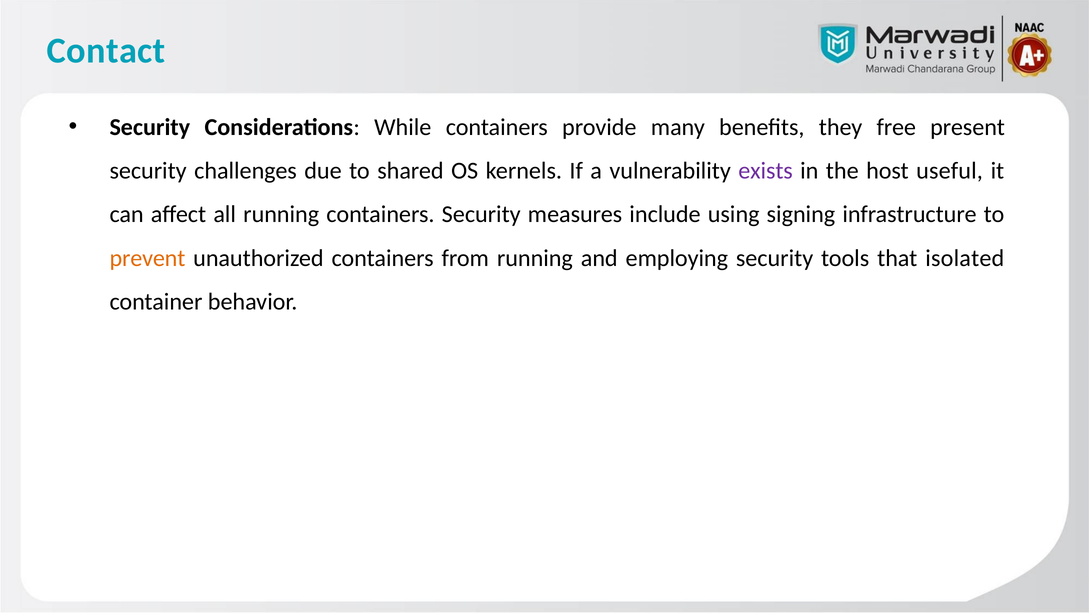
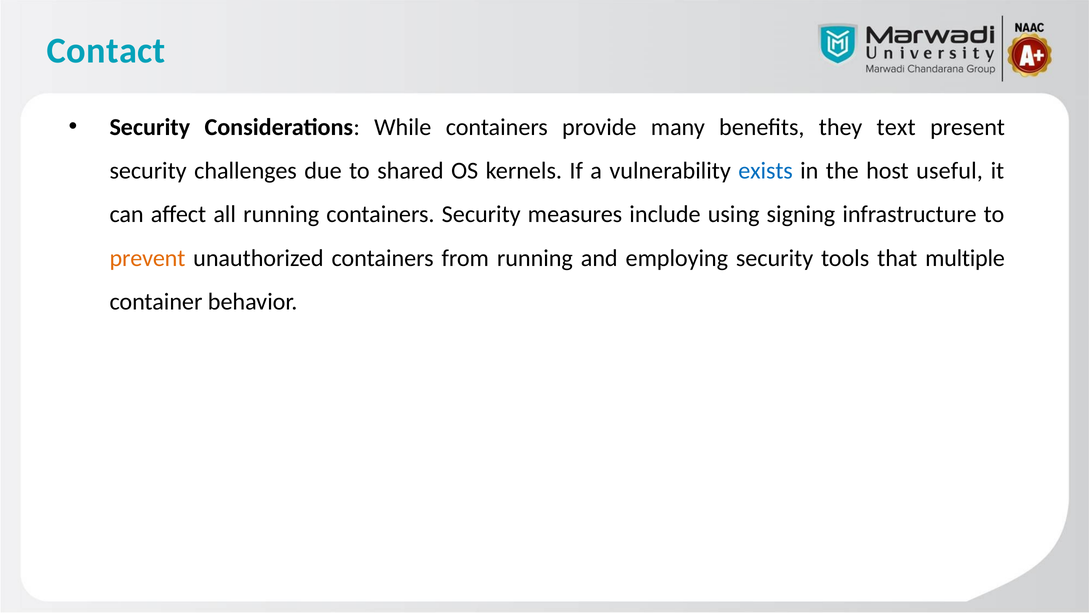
free: free -> text
exists colour: purple -> blue
isolated: isolated -> multiple
